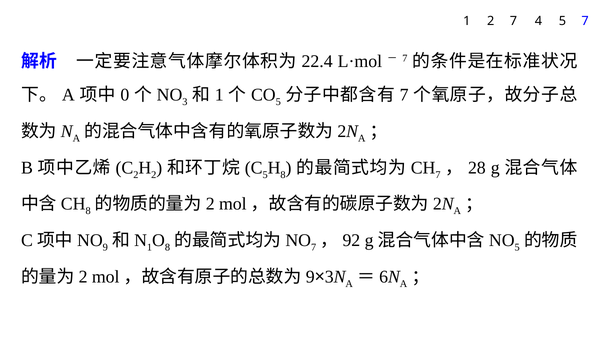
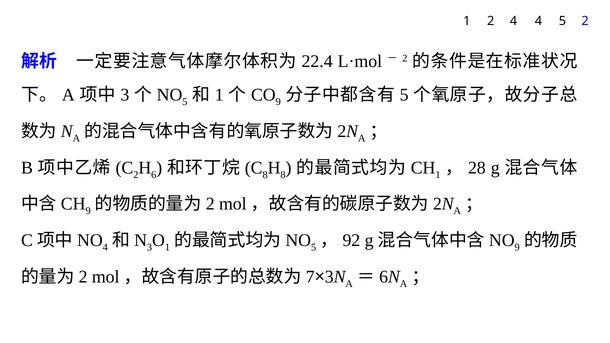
2 7: 7 -> 4
5 7: 7 -> 2
7 at (405, 59): 7 -> 2
0 at (125, 95): 0 -> 3
3 at (185, 102): 3 -> 5
5 at (278, 102): 5 -> 9
7 at (404, 95): 7 -> 5
2 at (154, 175): 2 -> 6
5 at (265, 175): 5 -> 8
7 at (438, 175): 7 -> 1
8 at (88, 211): 8 -> 9
9 at (105, 248): 9 -> 4
1 at (150, 248): 1 -> 3
8 at (167, 248): 8 -> 1
7 at (314, 248): 7 -> 5
5 at (517, 248): 5 -> 9
9 at (310, 277): 9 -> 7
